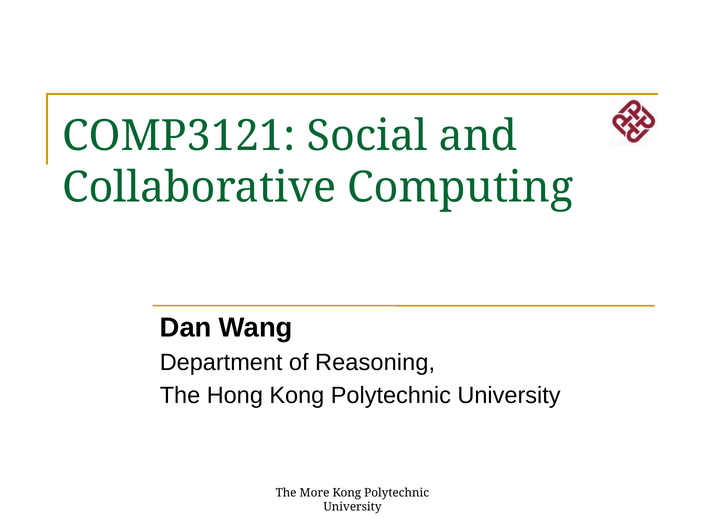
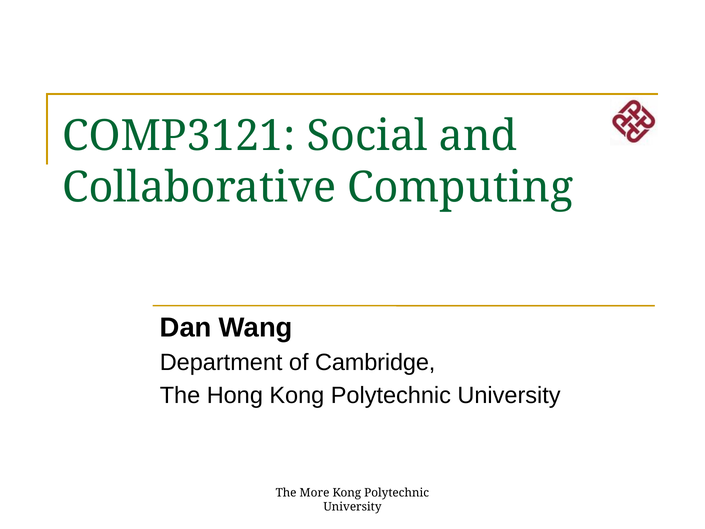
Reasoning: Reasoning -> Cambridge
